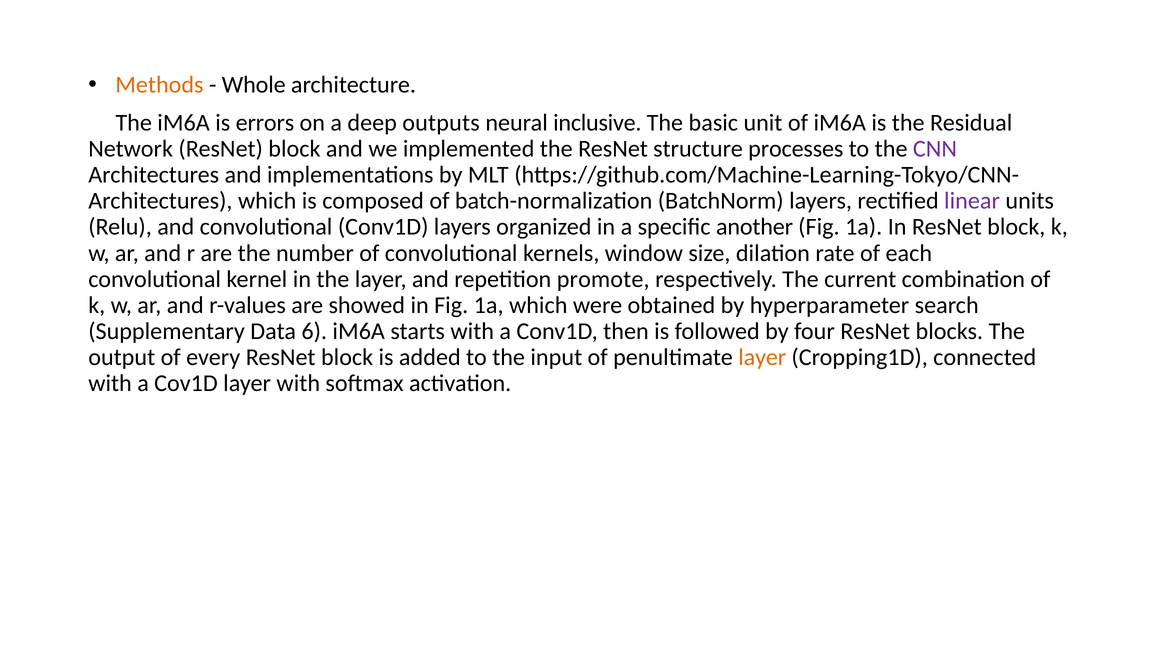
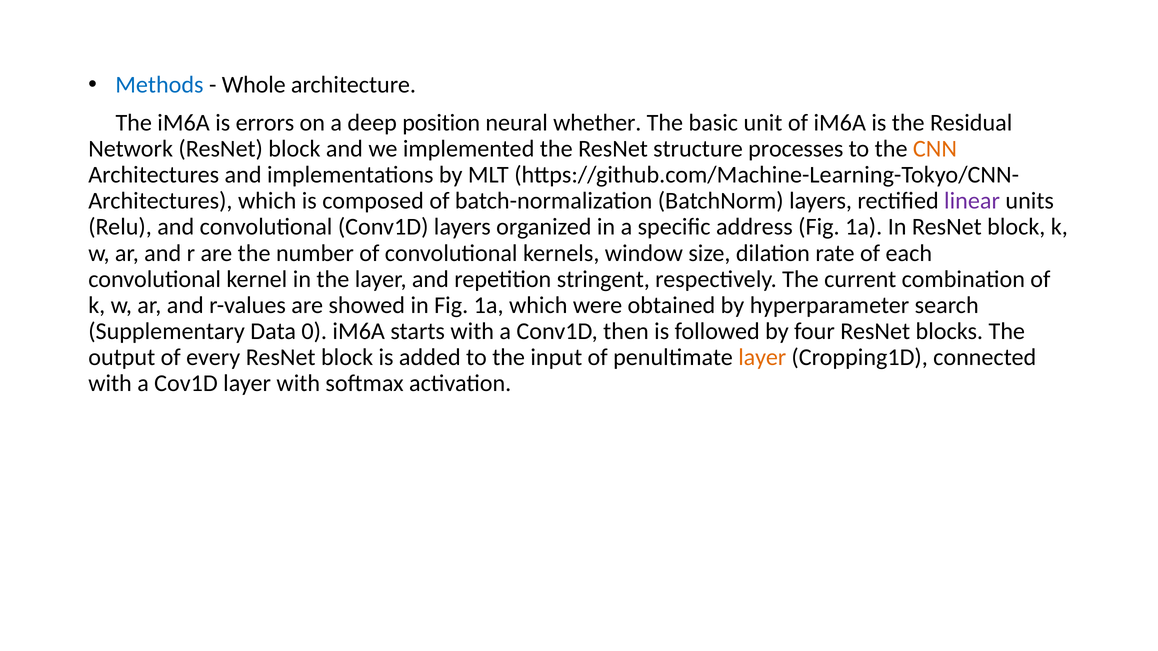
Methods colour: orange -> blue
outputs: outputs -> position
inclusive: inclusive -> whether
CNN colour: purple -> orange
another: another -> address
promote: promote -> stringent
6: 6 -> 0
